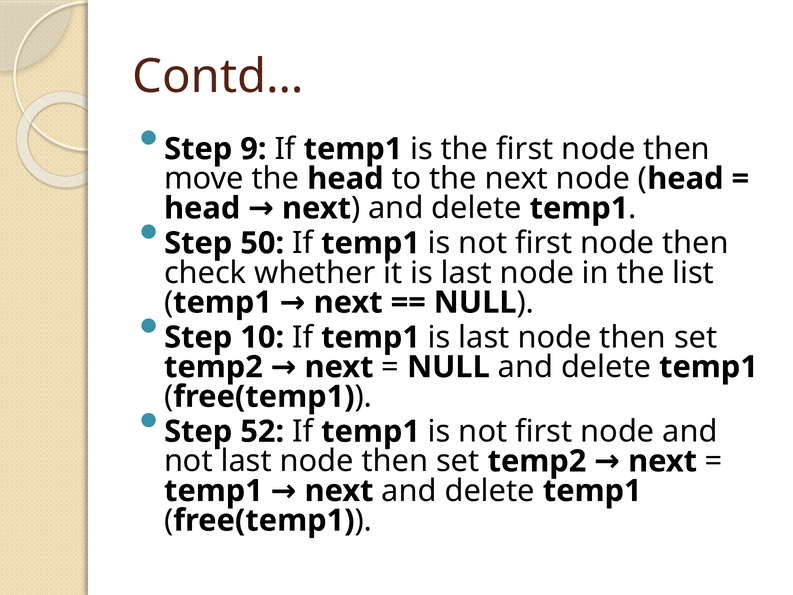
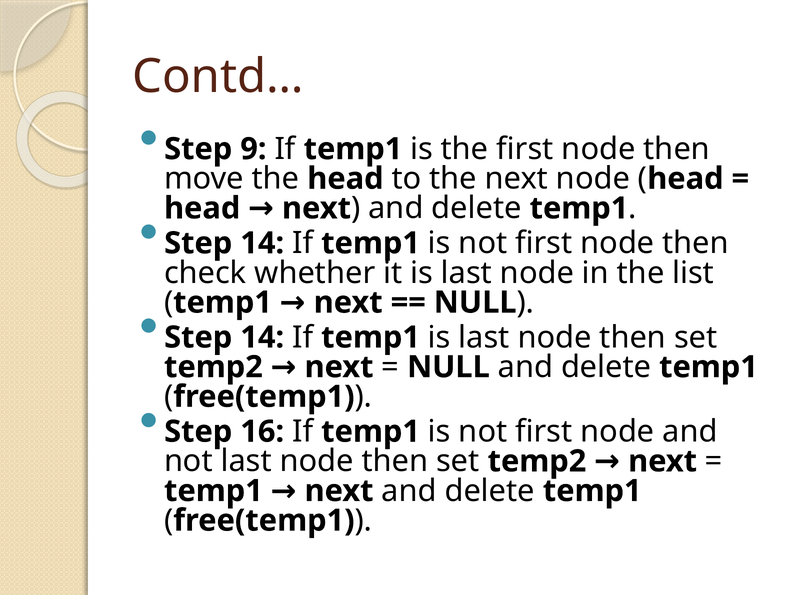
50 at (262, 243): 50 -> 14
10 at (262, 337): 10 -> 14
52: 52 -> 16
